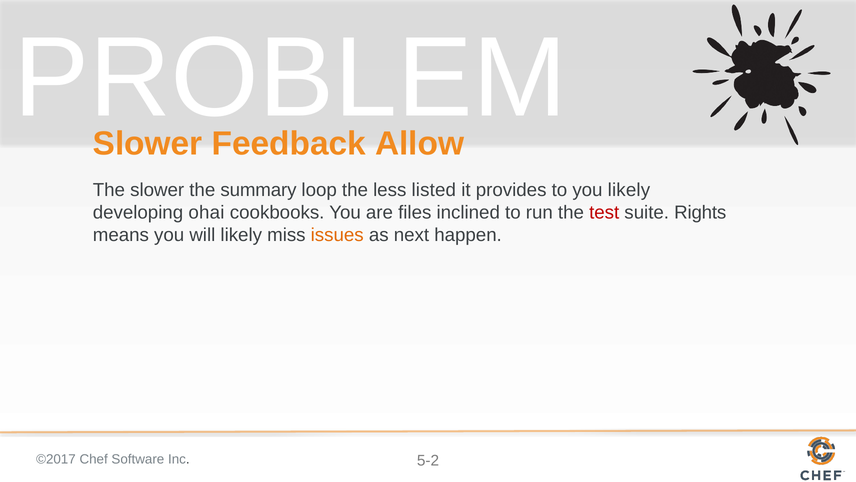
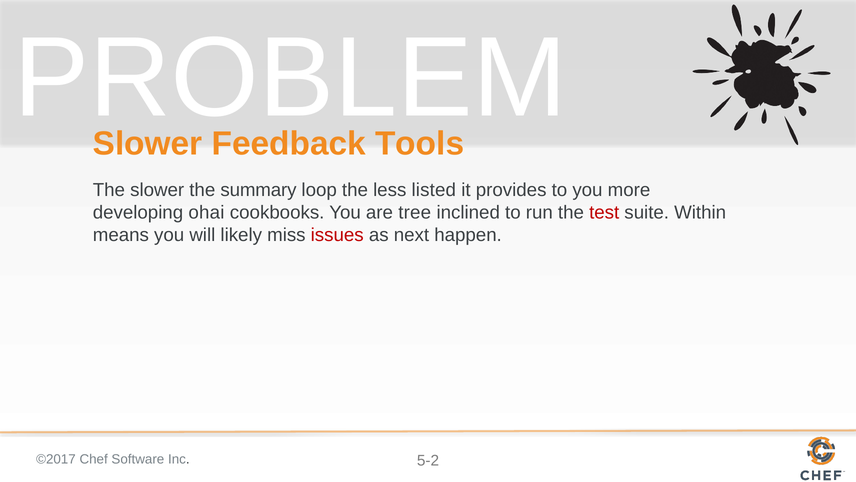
Allow: Allow -> Tools
you likely: likely -> more
files: files -> tree
Rights: Rights -> Within
issues colour: orange -> red
